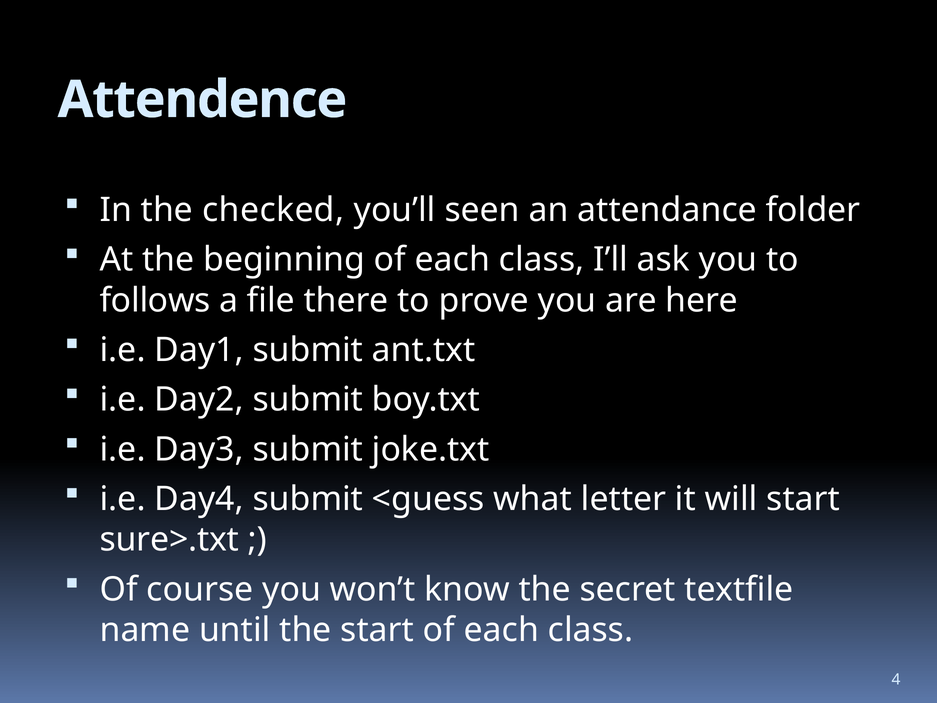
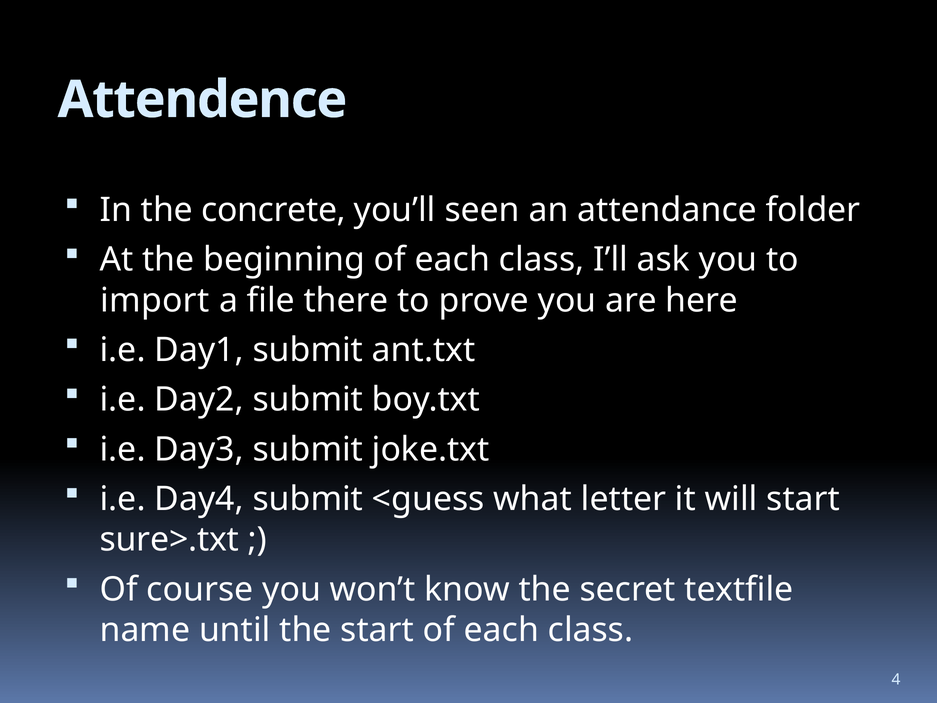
checked: checked -> concrete
follows: follows -> import
